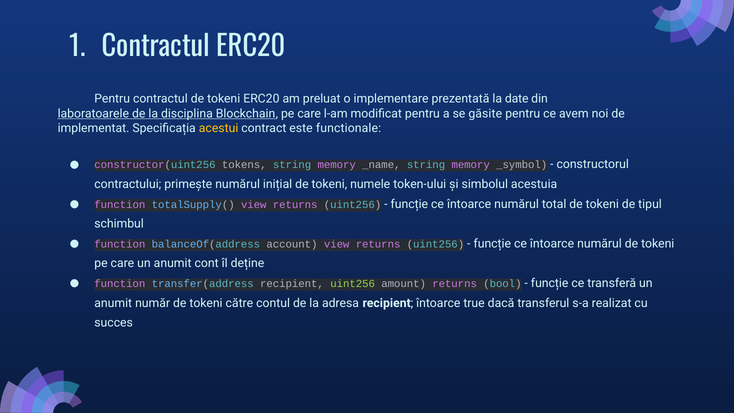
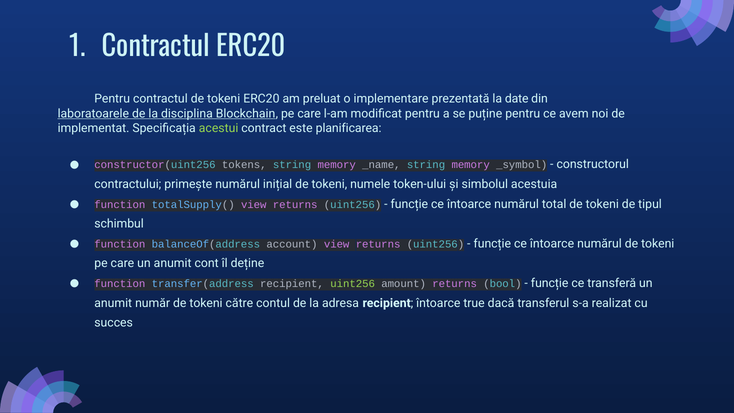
găsite: găsite -> puține
acestui colour: yellow -> light green
functionale: functionale -> planificarea
